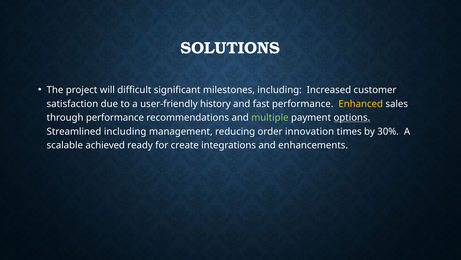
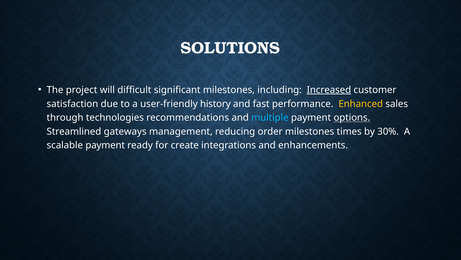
Increased underline: none -> present
through performance: performance -> technologies
multiple colour: light green -> light blue
Streamlined including: including -> gateways
order innovation: innovation -> milestones
scalable achieved: achieved -> payment
